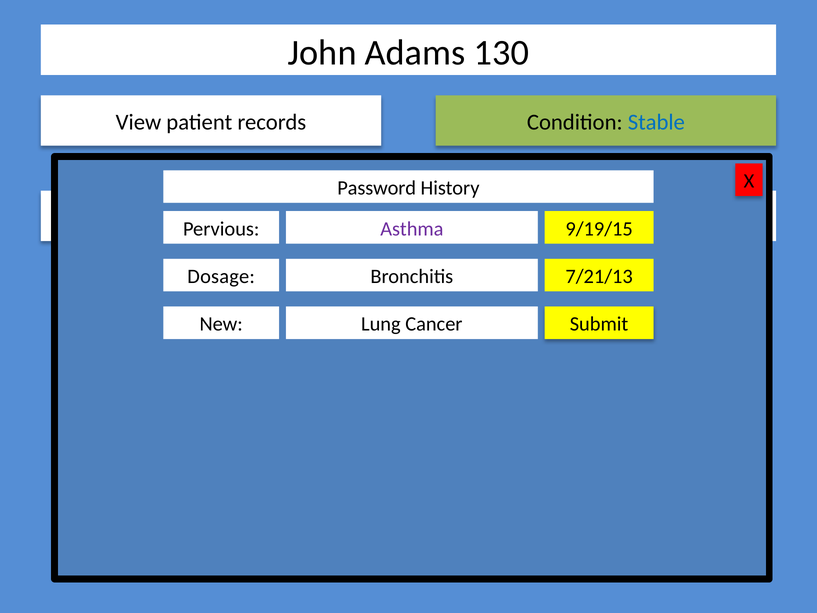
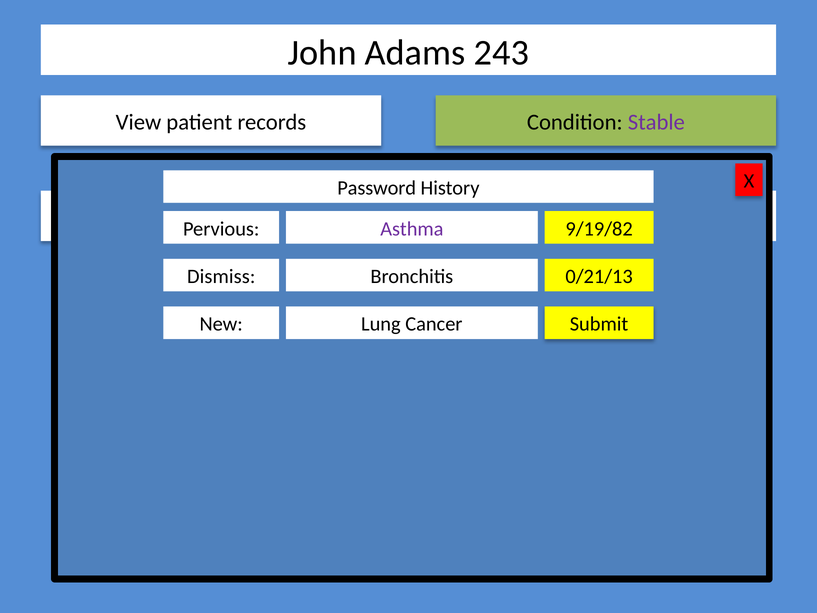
130: 130 -> 243
Stable colour: blue -> purple
9/19/15: 9/19/15 -> 9/19/82
Dosage: Dosage -> Dismiss
7/21/13: 7/21/13 -> 0/21/13
